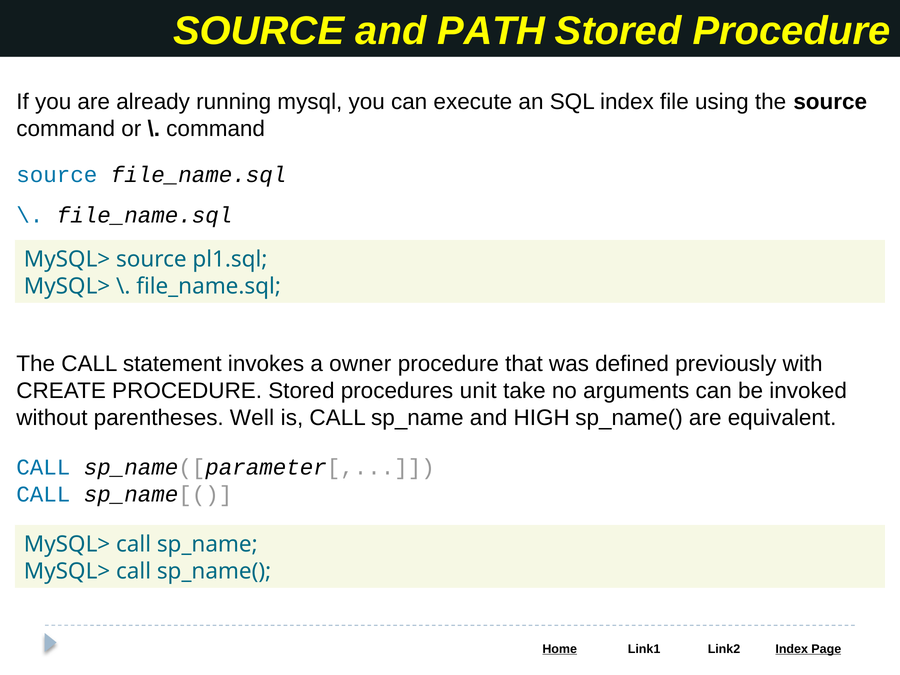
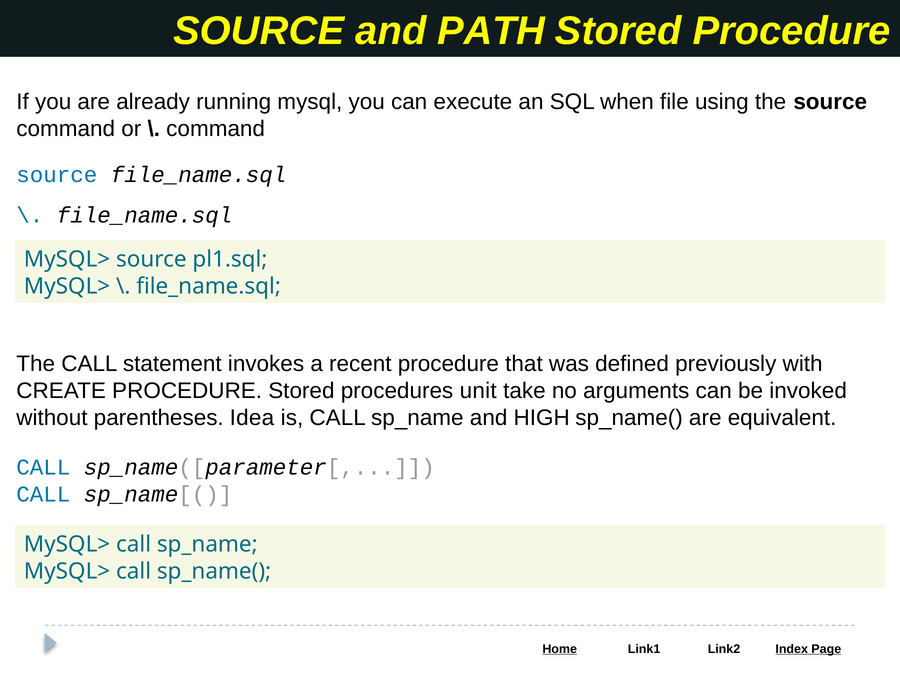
SQL index: index -> when
owner: owner -> recent
Well: Well -> Idea
